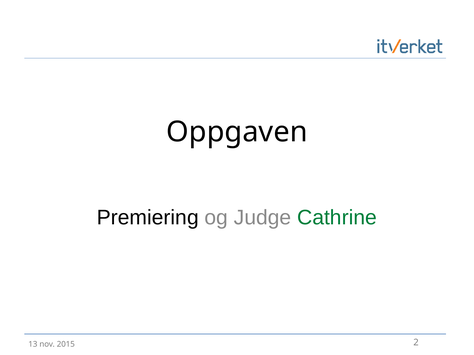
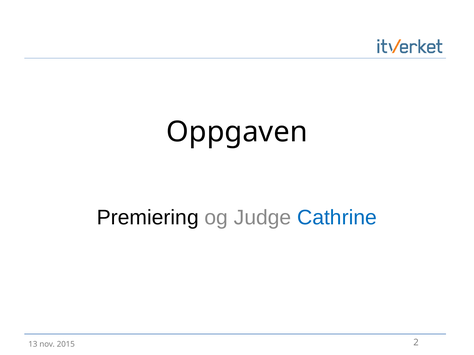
Cathrine colour: green -> blue
